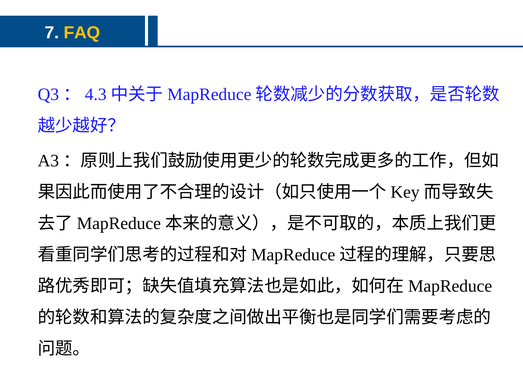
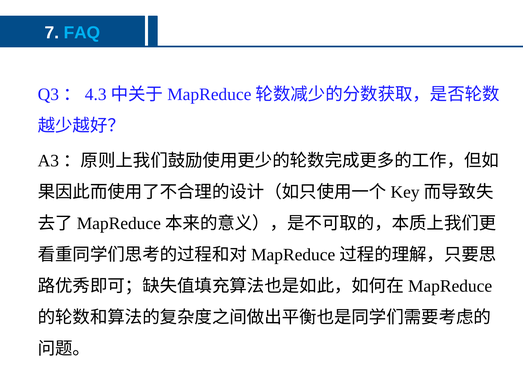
FAQ colour: yellow -> light blue
